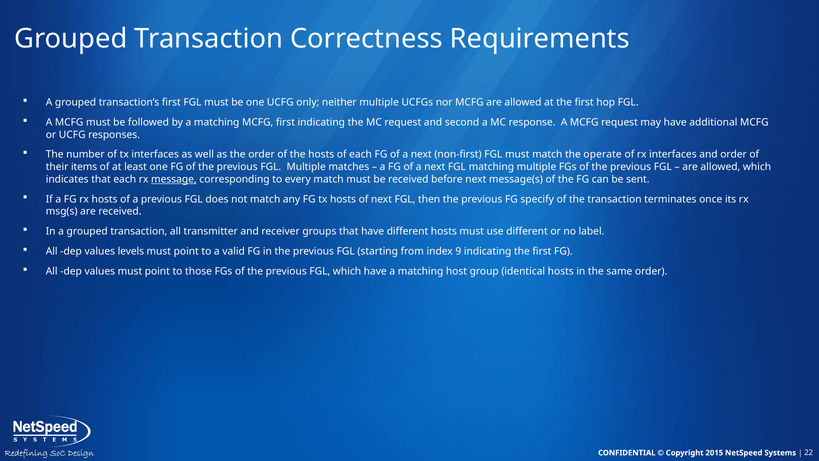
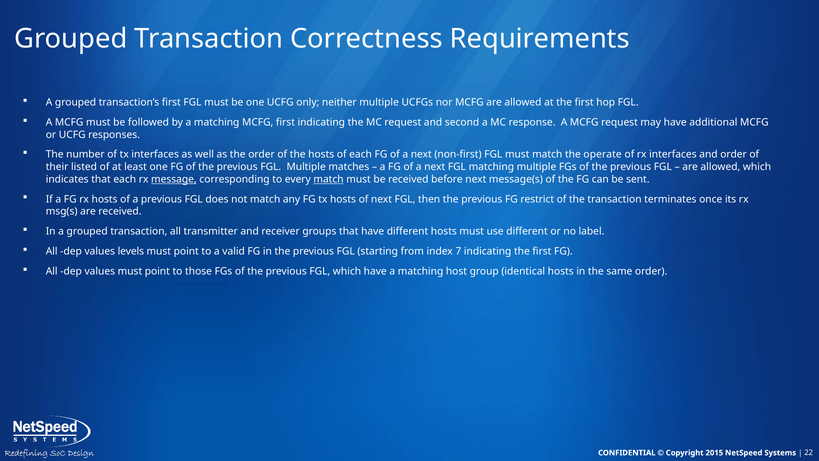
items: items -> listed
match at (329, 179) underline: none -> present
specify: specify -> restrict
9: 9 -> 7
